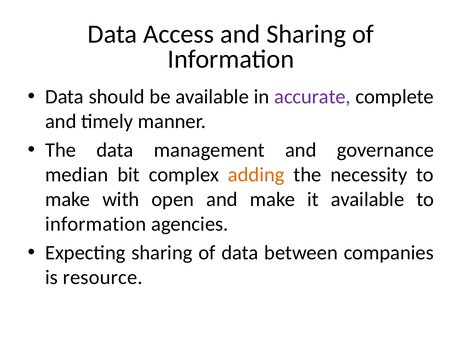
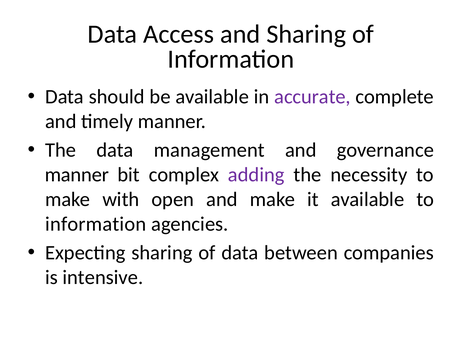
median at (77, 175): median -> manner
adding colour: orange -> purple
resource: resource -> intensive
